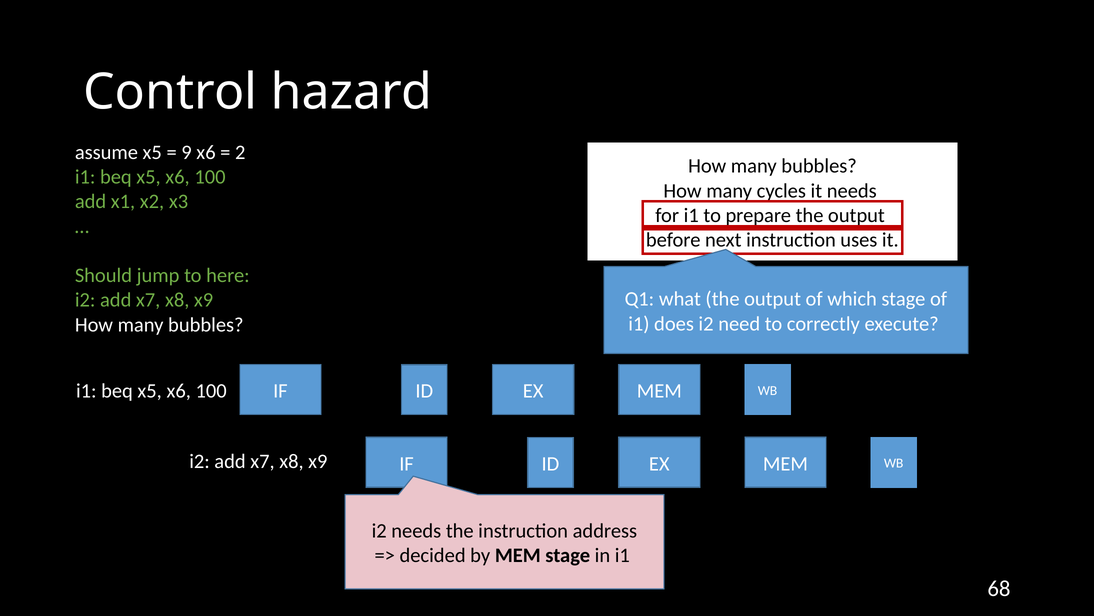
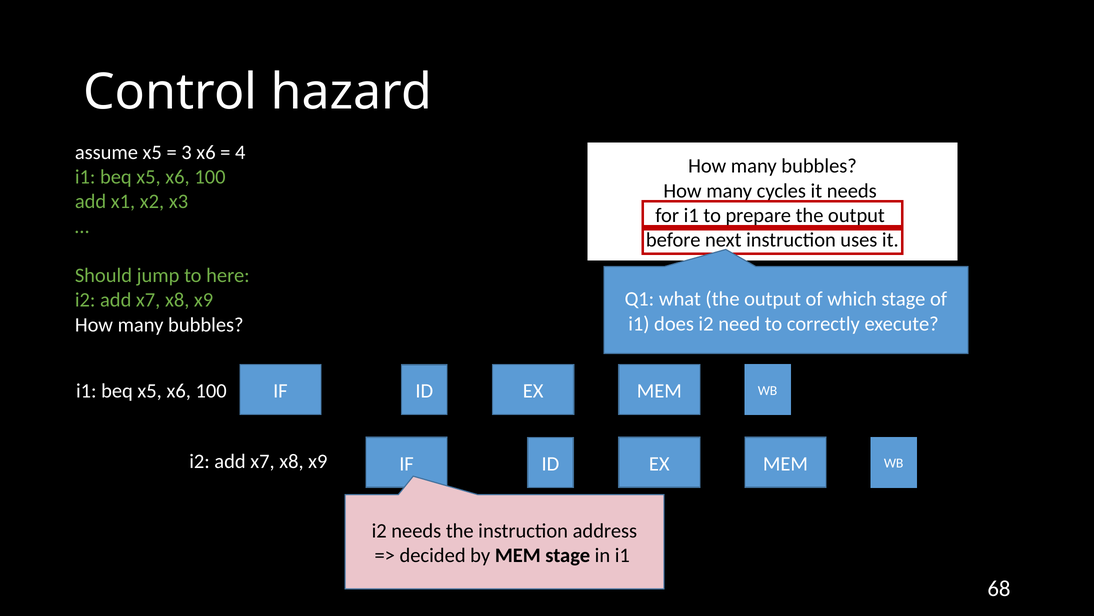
9: 9 -> 3
2: 2 -> 4
